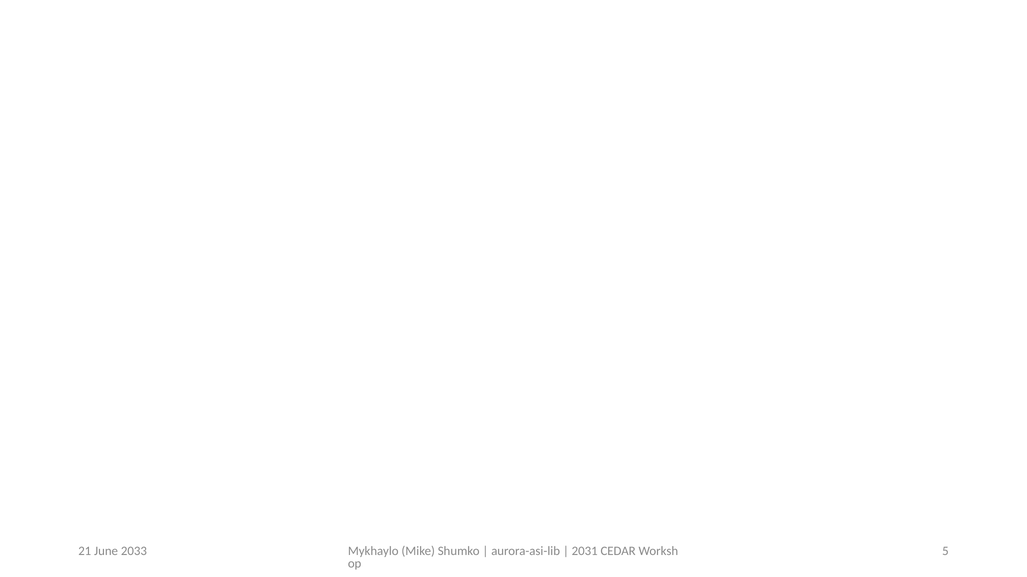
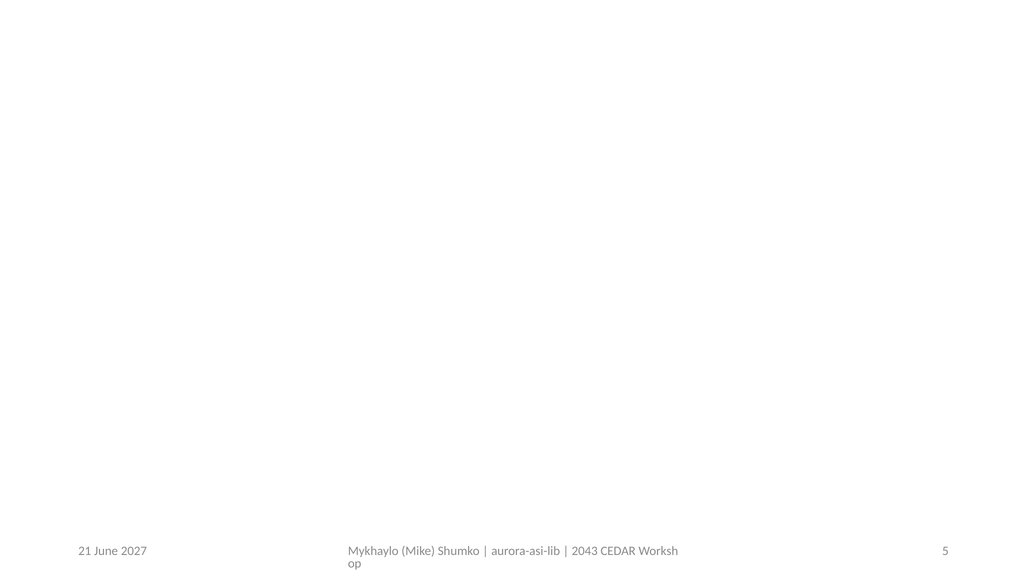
2031: 2031 -> 2043
2033: 2033 -> 2027
